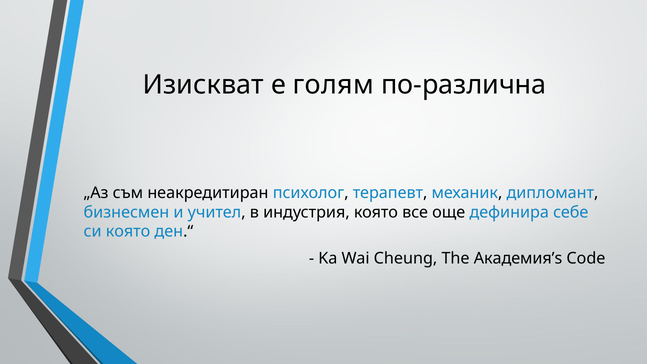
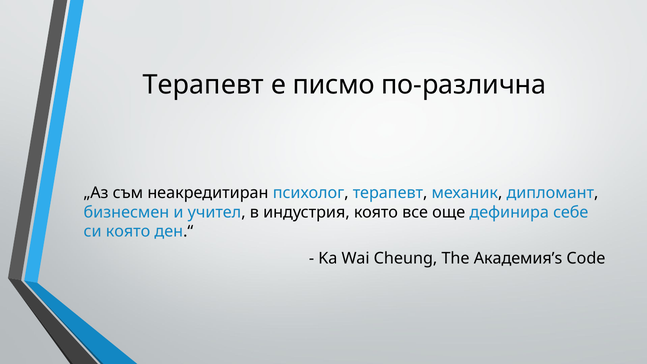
Изискват at (203, 85): Изискват -> Терапевт
голям: голям -> писмо
